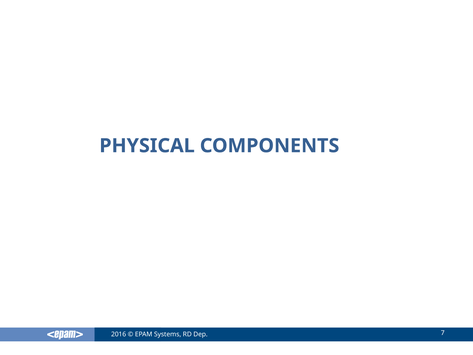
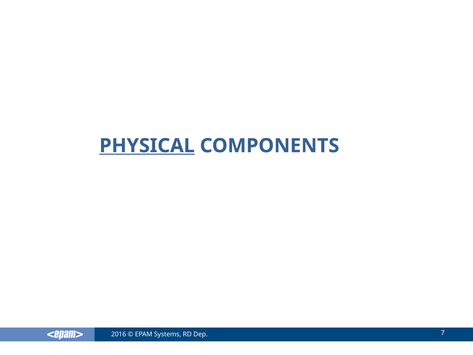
PHYSICAL underline: none -> present
